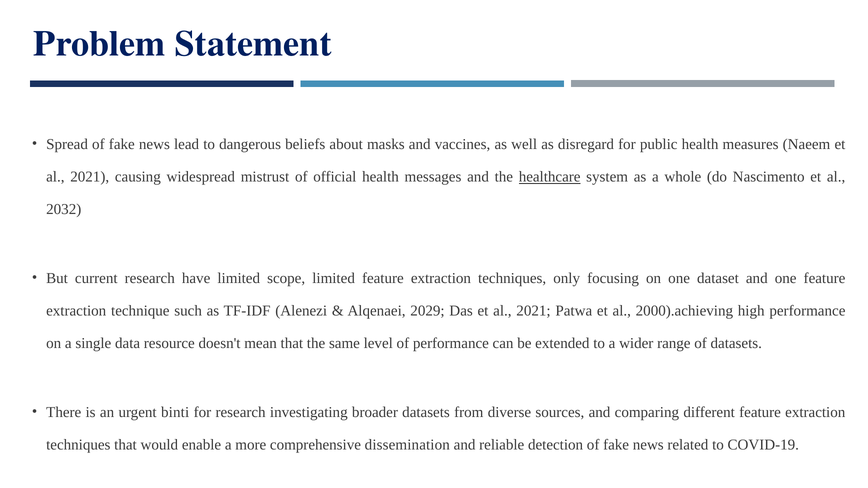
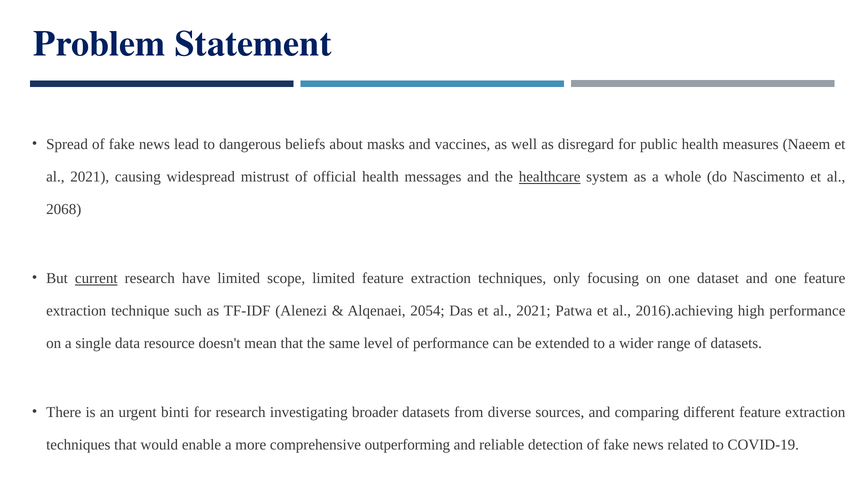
2032: 2032 -> 2068
current underline: none -> present
2029: 2029 -> 2054
2000).achieving: 2000).achieving -> 2016).achieving
dissemination: dissemination -> outperforming
